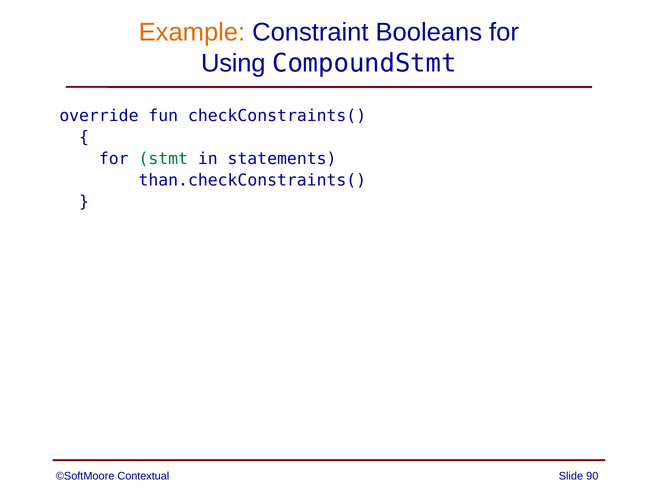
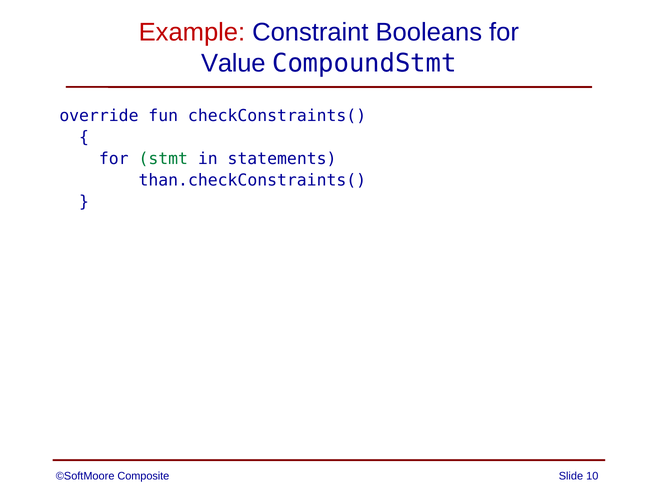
Example colour: orange -> red
Using: Using -> Value
Contextual: Contextual -> Composite
90: 90 -> 10
